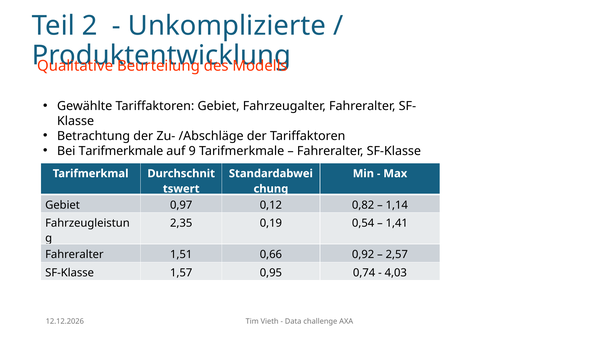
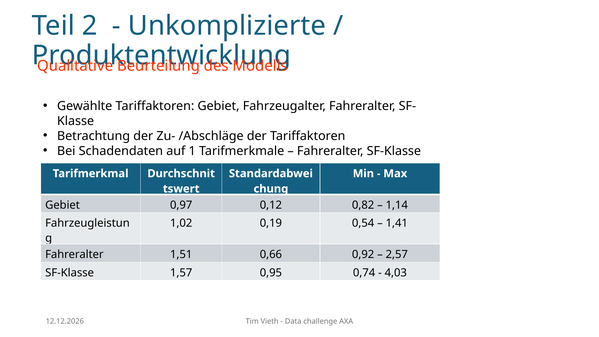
Bei Tarifmerkmale: Tarifmerkmale -> Schadendaten
9: 9 -> 1
2,35: 2,35 -> 1,02
